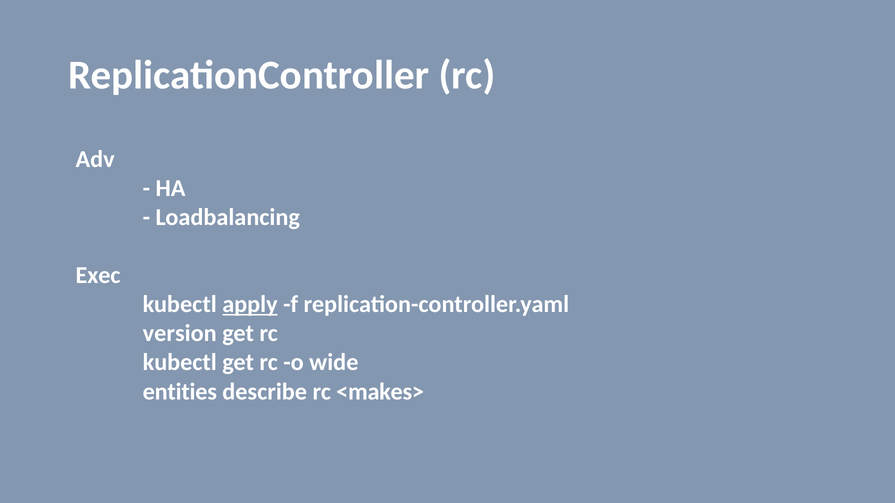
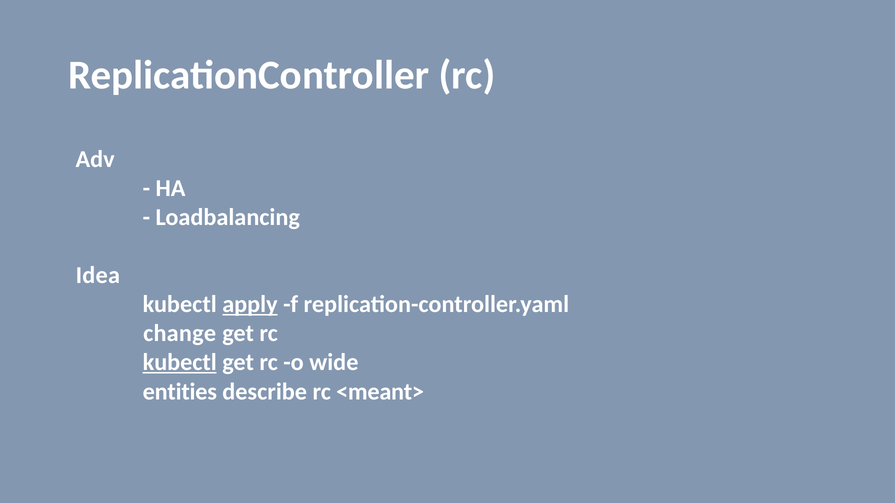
Exec: Exec -> Idea
version: version -> change
kubectl at (180, 363) underline: none -> present
<makes>: <makes> -> <meant>
